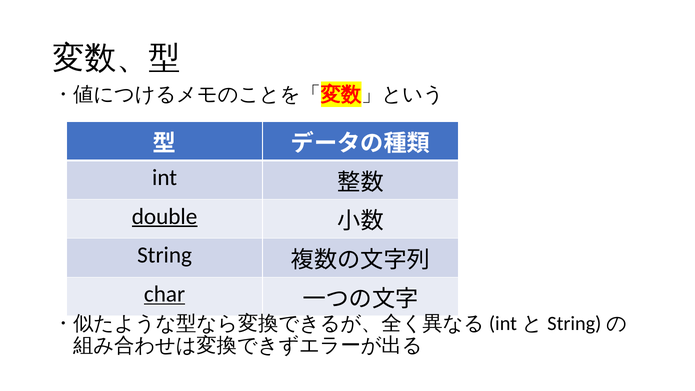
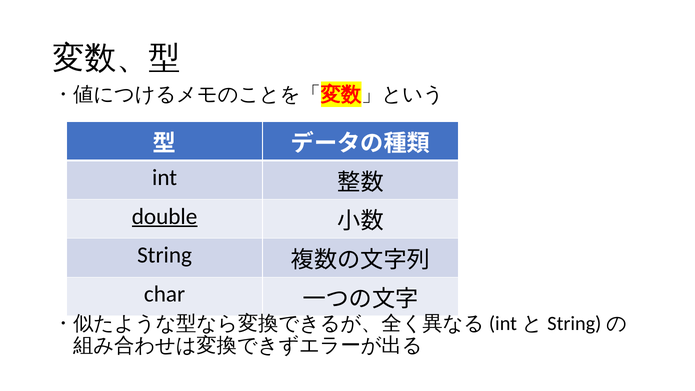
char underline: present -> none
